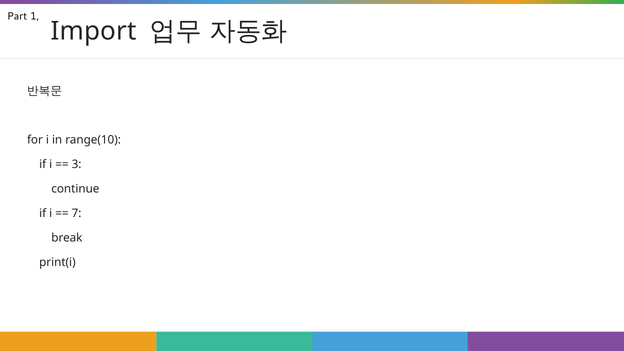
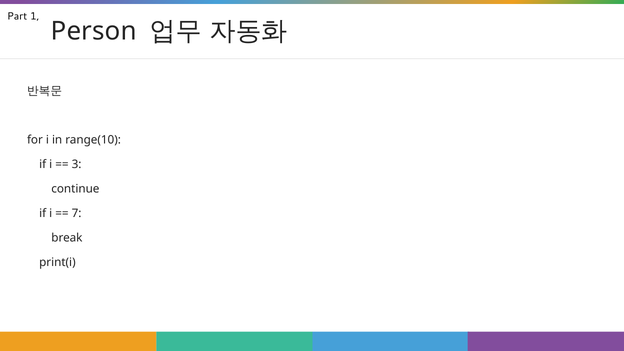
Import: Import -> Person
